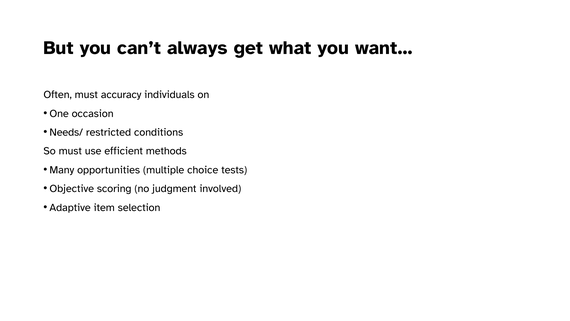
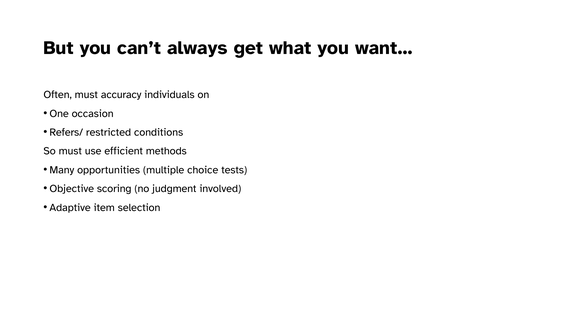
Needs/: Needs/ -> Refers/
